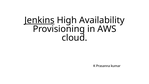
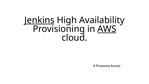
AWS underline: none -> present
